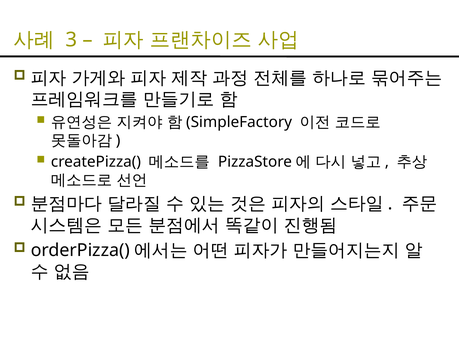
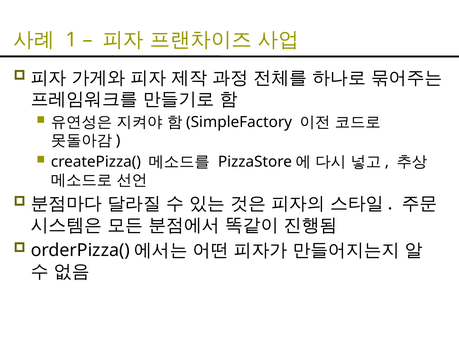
3: 3 -> 1
